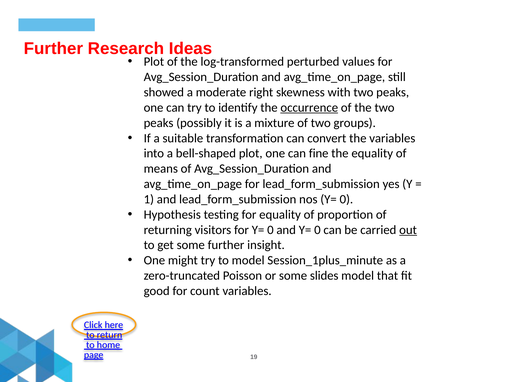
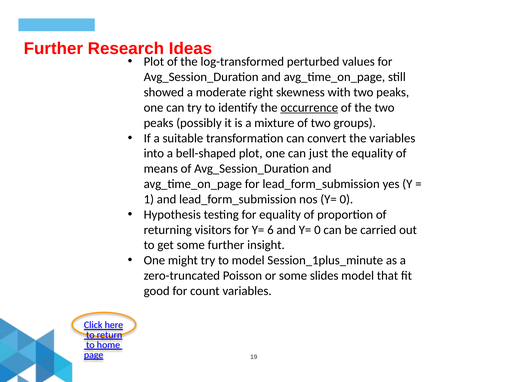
fine: fine -> just
for Y= 0: 0 -> 6
out underline: present -> none
